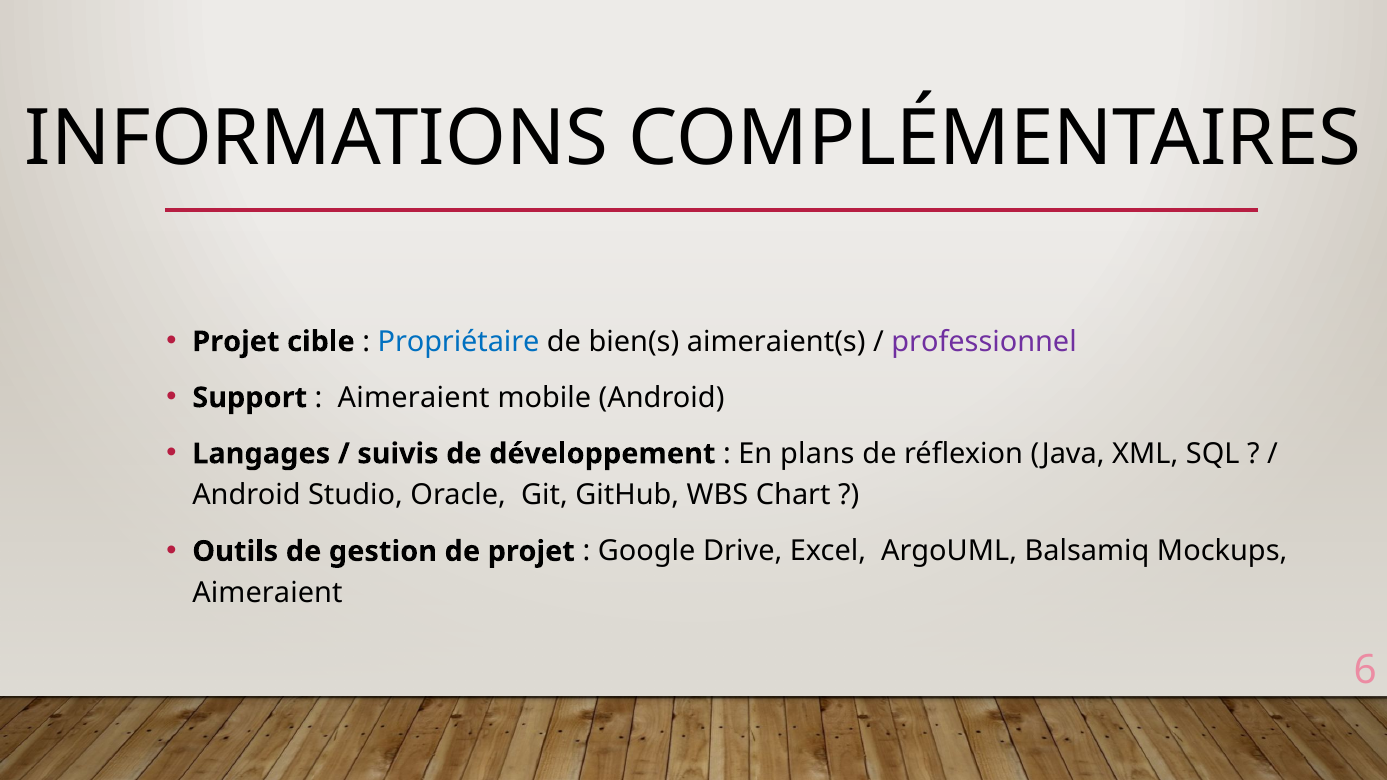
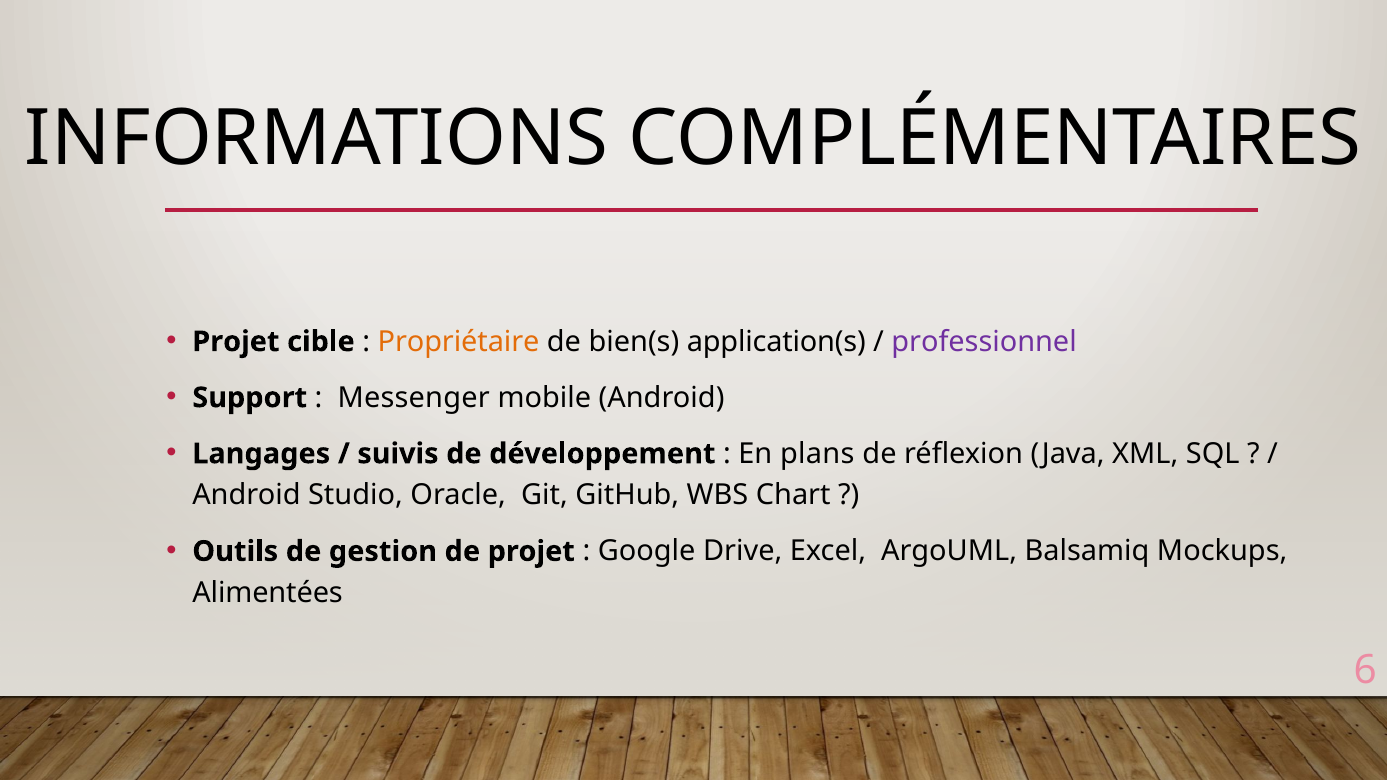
Propriétaire colour: blue -> orange
aimeraient(s: aimeraient(s -> application(s
Aimeraient at (414, 398): Aimeraient -> Messenger
Aimeraient at (267, 593): Aimeraient -> Alimentées
